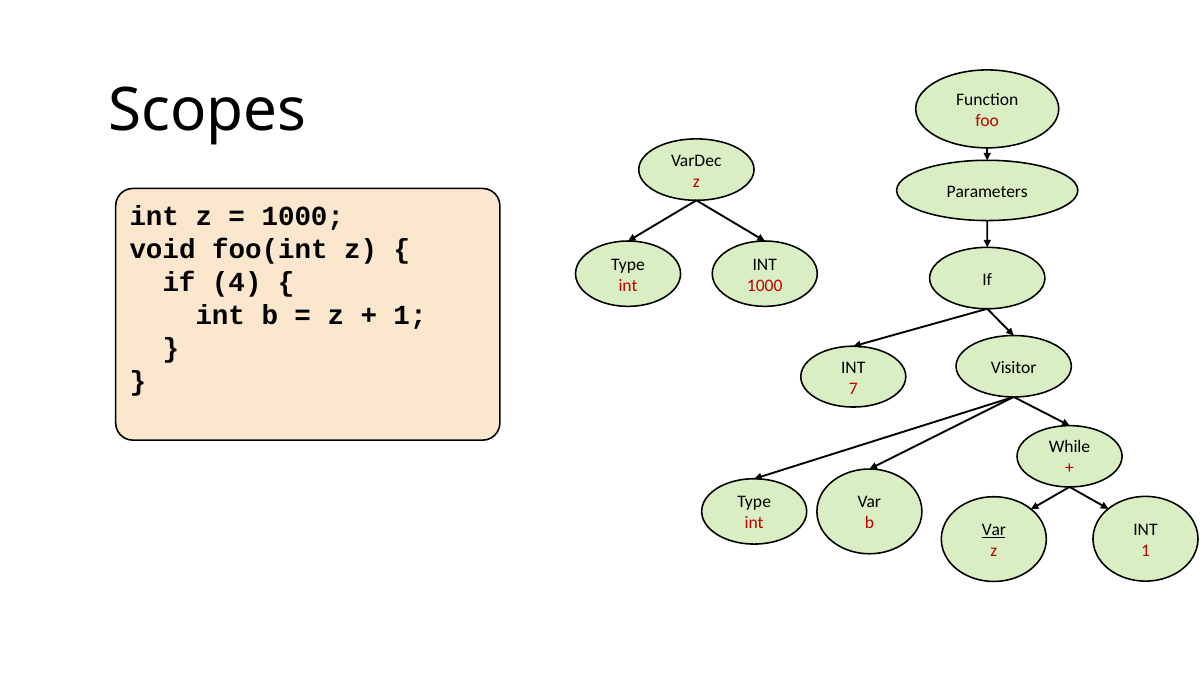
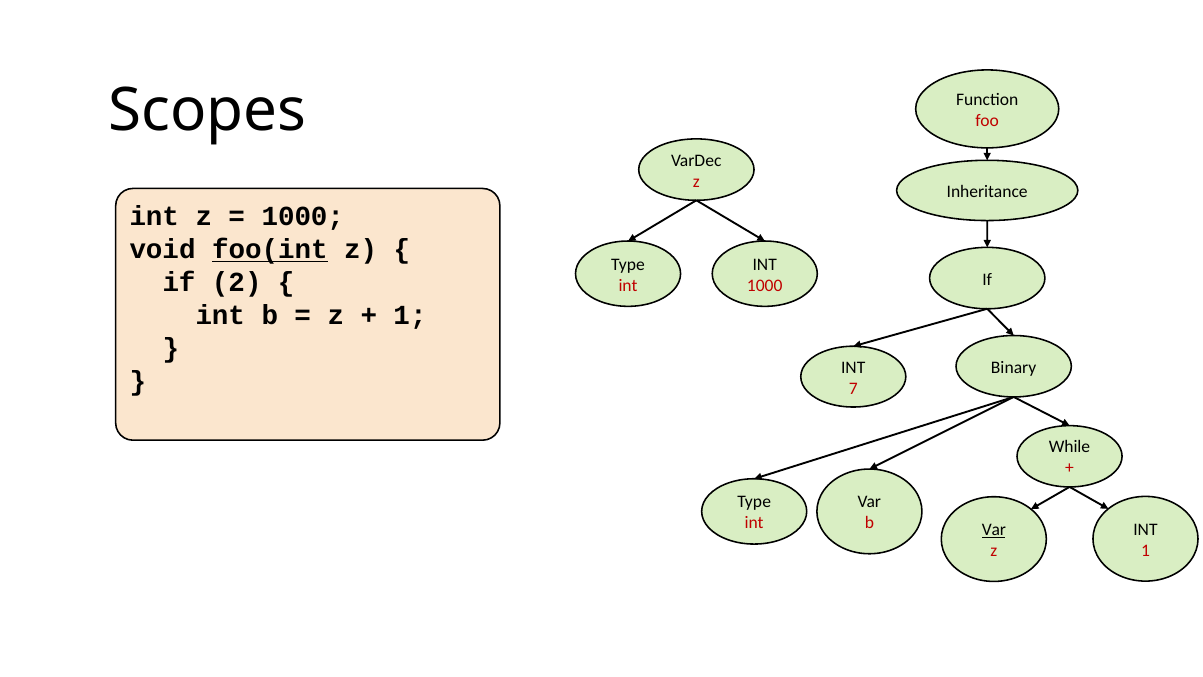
Parameters: Parameters -> Inheritance
foo(int underline: none -> present
4: 4 -> 2
Visitor: Visitor -> Binary
